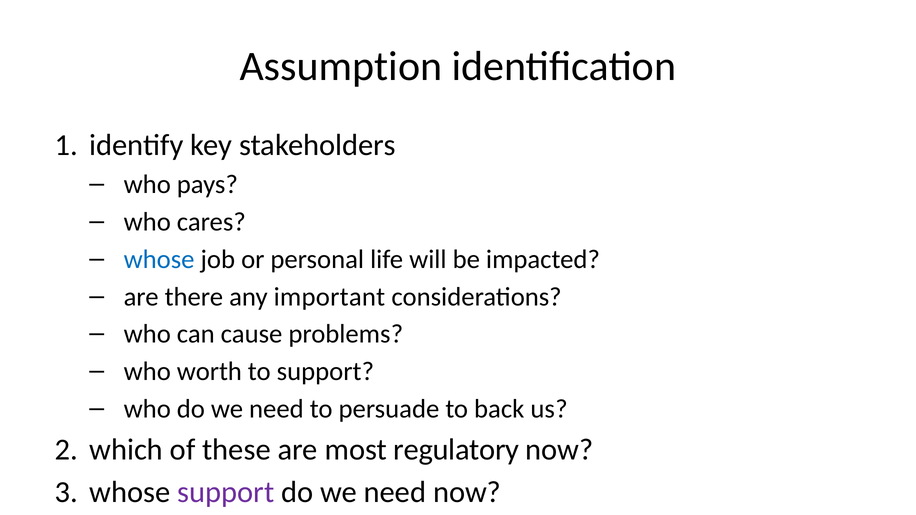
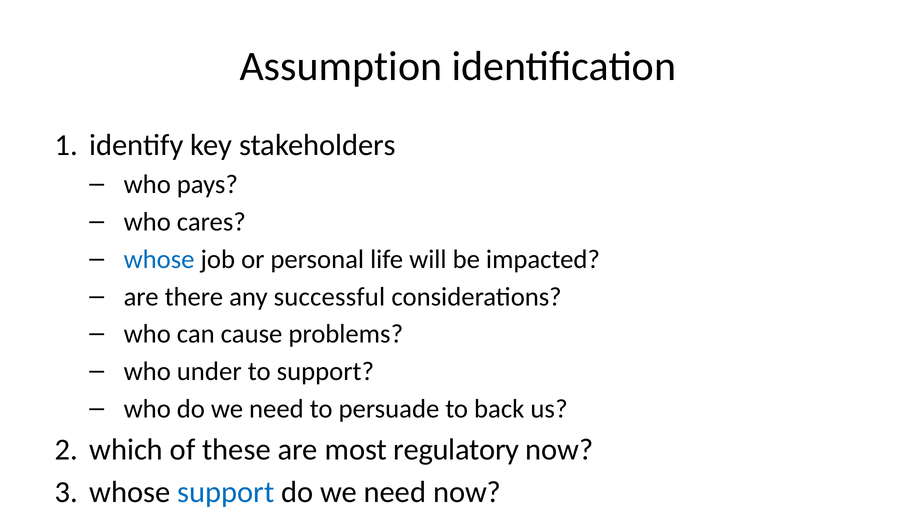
important: important -> successful
worth: worth -> under
support at (226, 493) colour: purple -> blue
